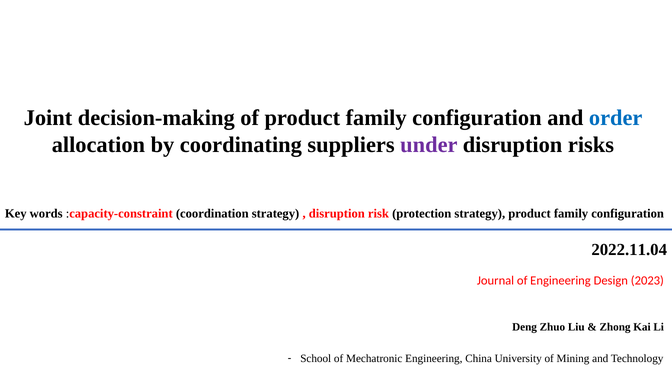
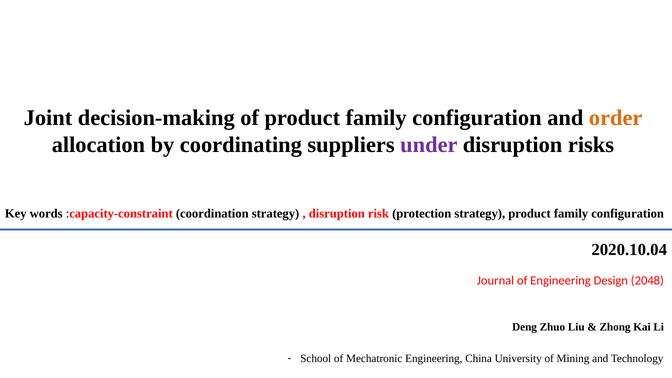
order colour: blue -> orange
2022.11.04: 2022.11.04 -> 2020.10.04
2023: 2023 -> 2048
